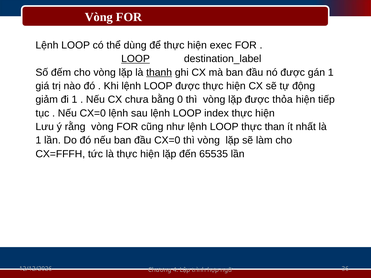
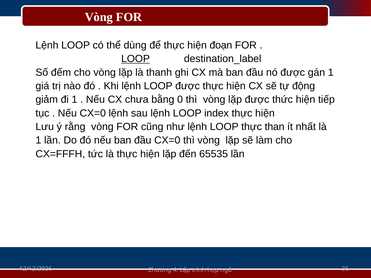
exec: exec -> đoạn
thanh underline: present -> none
thỏa: thỏa -> thức
